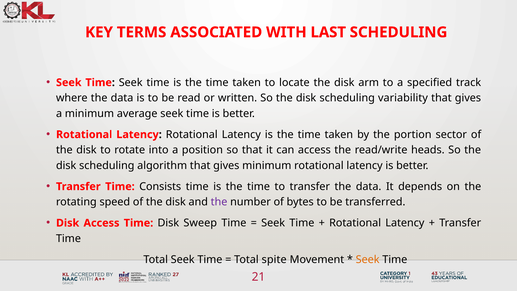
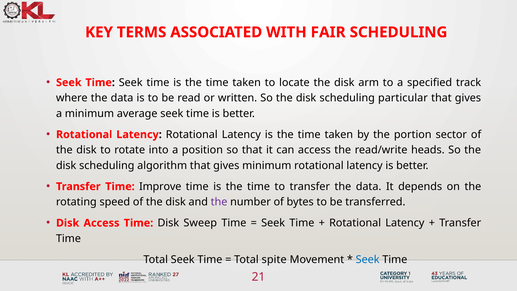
LAST: LAST -> FAIR
variability: variability -> particular
Consists: Consists -> Improve
Seek at (368, 259) colour: orange -> blue
